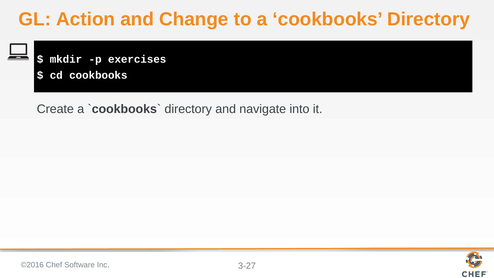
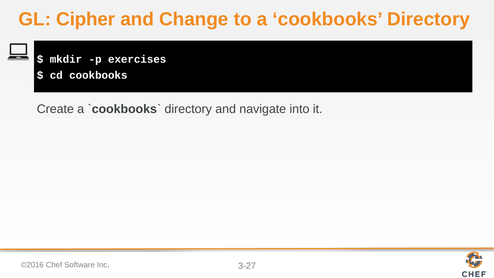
Action: Action -> Cipher
